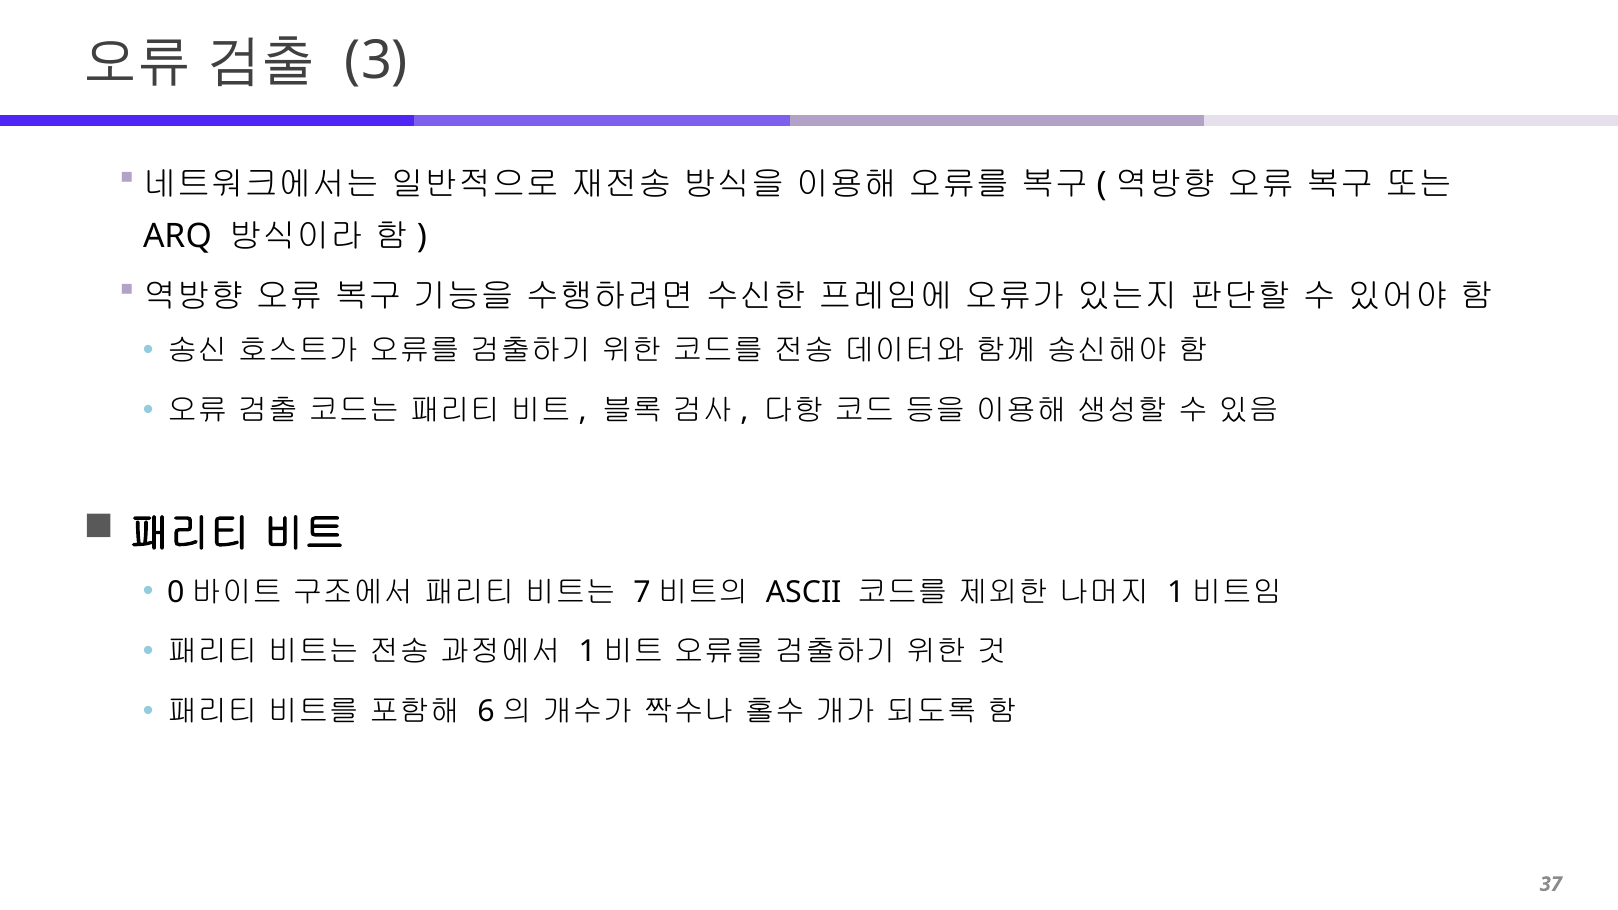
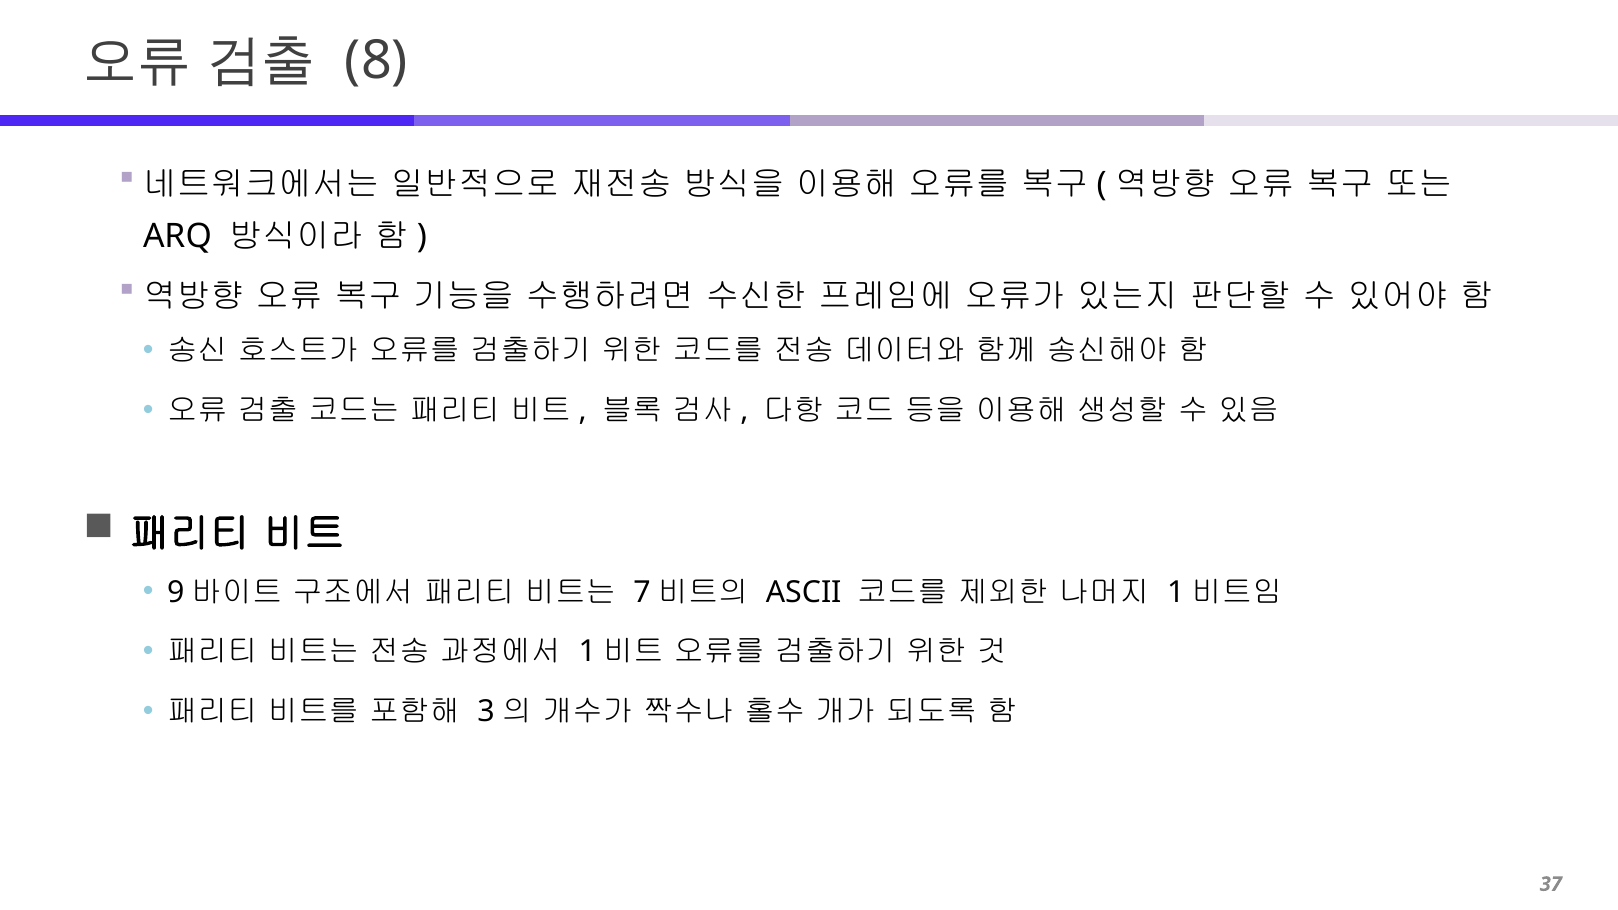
3: 3 -> 8
0: 0 -> 9
6: 6 -> 3
